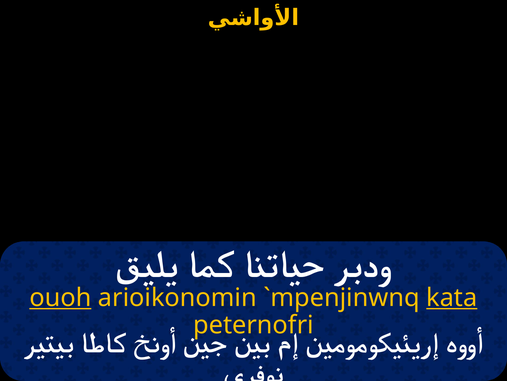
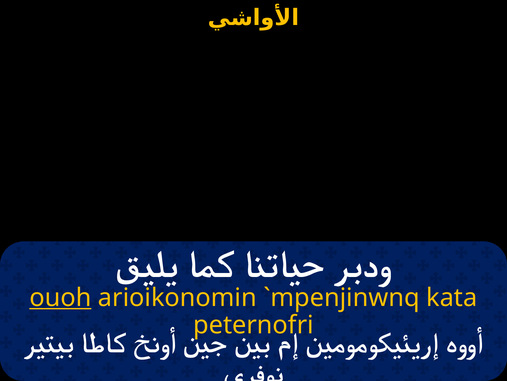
kata underline: present -> none
